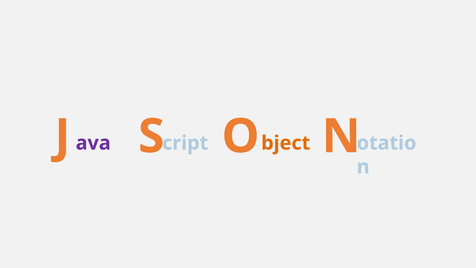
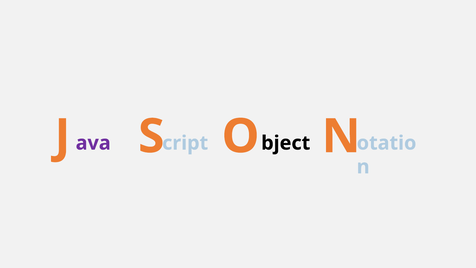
bject colour: orange -> black
